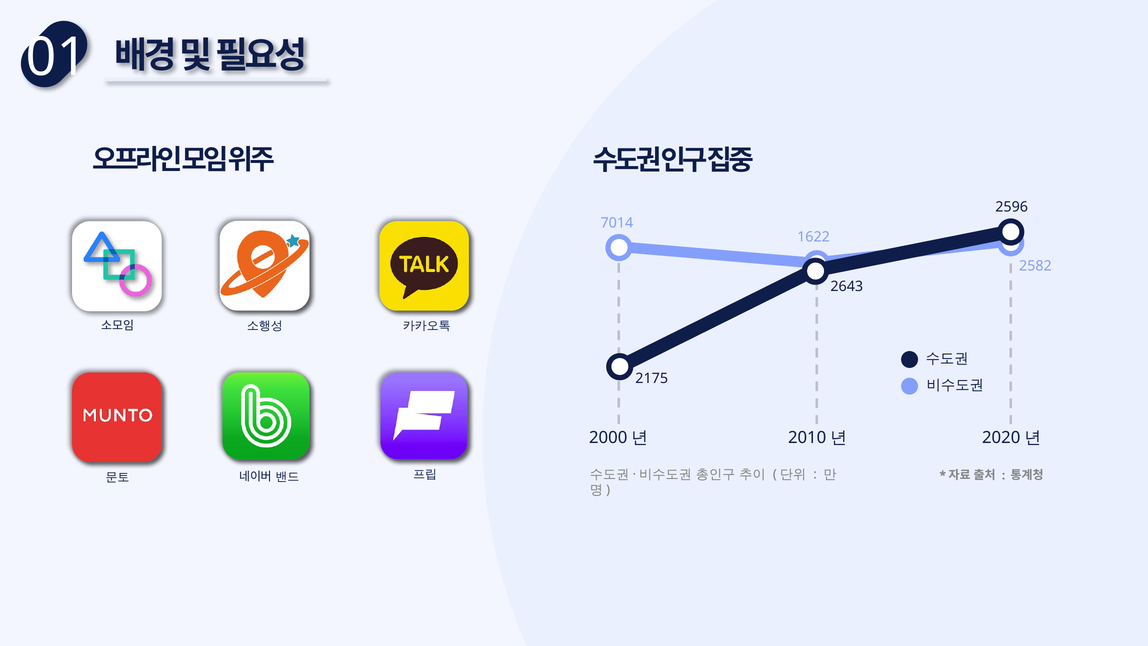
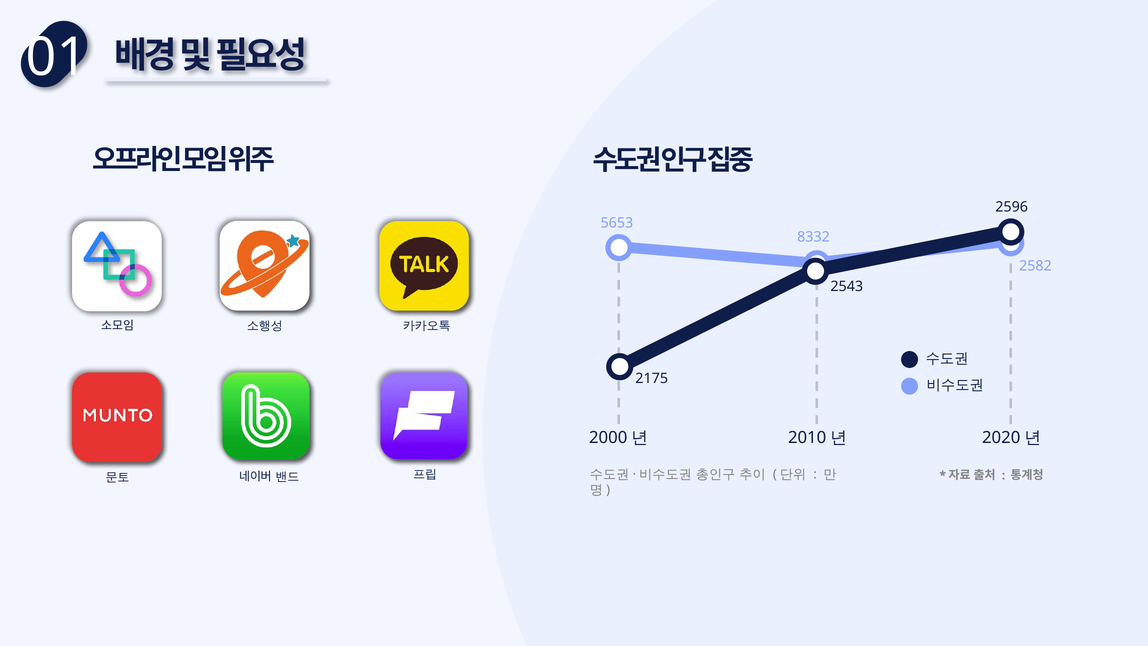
7014: 7014 -> 5653
1622: 1622 -> 8332
2643: 2643 -> 2543
